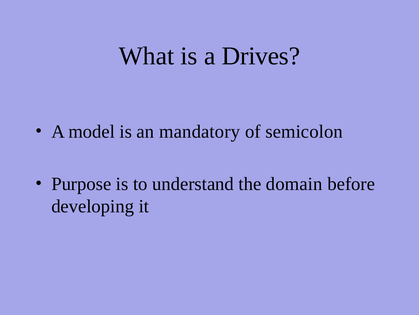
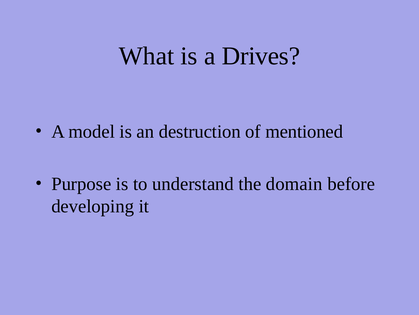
mandatory: mandatory -> destruction
semicolon: semicolon -> mentioned
